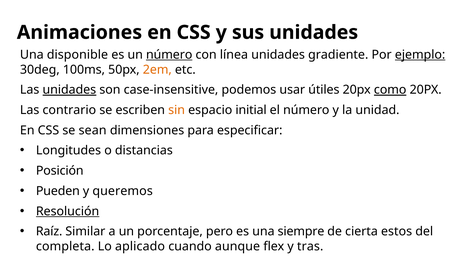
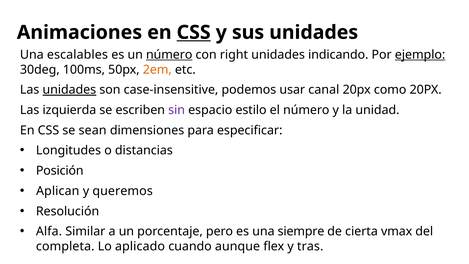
CSS at (194, 32) underline: none -> present
disponible: disponible -> escalables
línea: línea -> right
gradiente: gradiente -> indicando
útiles: útiles -> canal
como underline: present -> none
contrario: contrario -> izquierda
sin colour: orange -> purple
initial: initial -> estilo
Pueden: Pueden -> Aplican
Resolución underline: present -> none
Raíz: Raíz -> Alfa
estos: estos -> vmax
